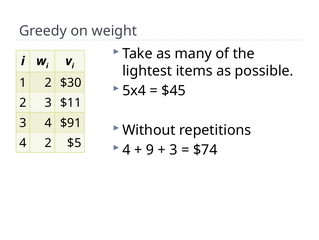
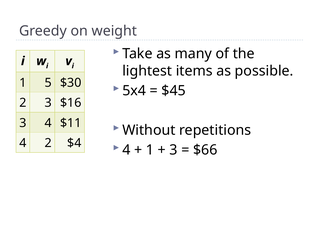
1 2: 2 -> 5
$11: $11 -> $16
$91: $91 -> $11
$5: $5 -> $4
9 at (150, 149): 9 -> 1
$74: $74 -> $66
